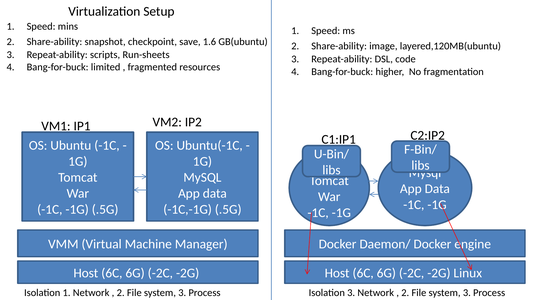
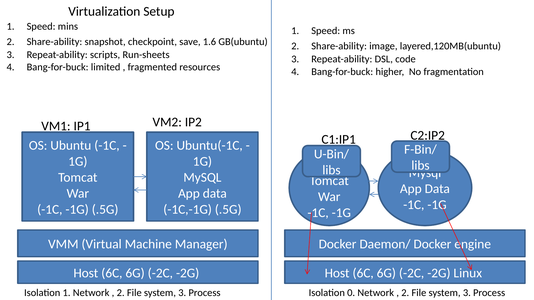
Isolation 3: 3 -> 0
